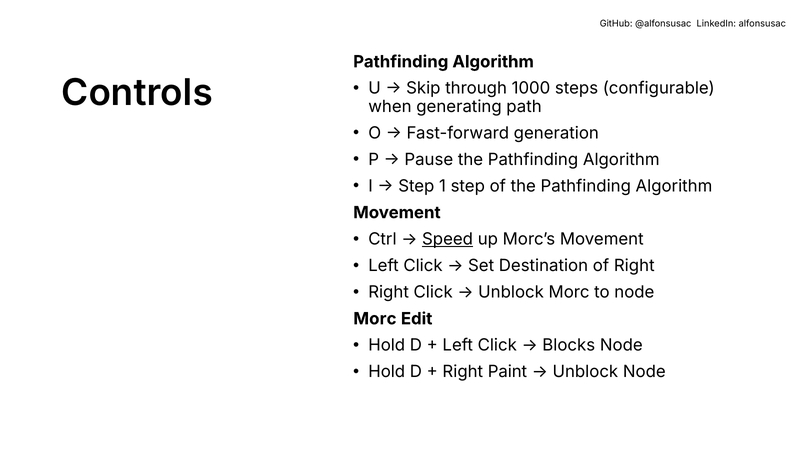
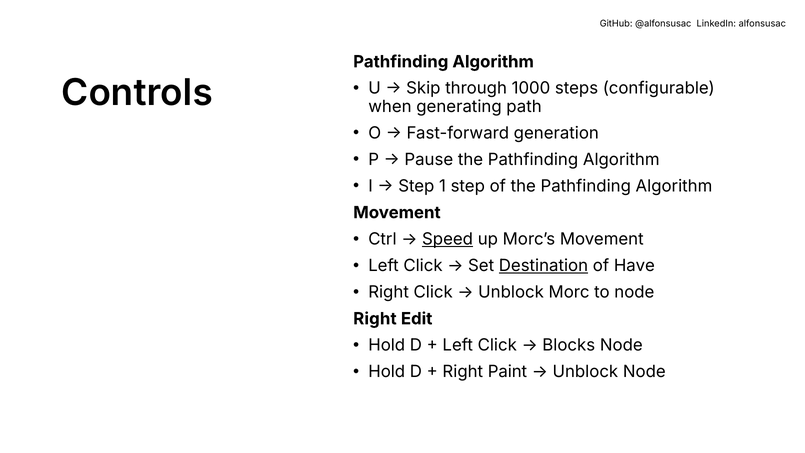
Destination underline: none -> present
of Right: Right -> Have
Morc at (375, 319): Morc -> Right
